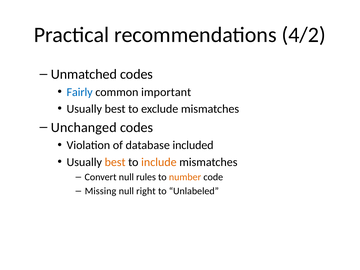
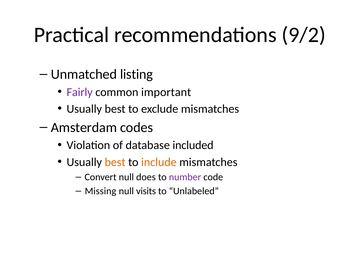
4/2: 4/2 -> 9/2
Unmatched codes: codes -> listing
Fairly colour: blue -> purple
Unchanged: Unchanged -> Amsterdam
rules: rules -> does
number colour: orange -> purple
right: right -> visits
